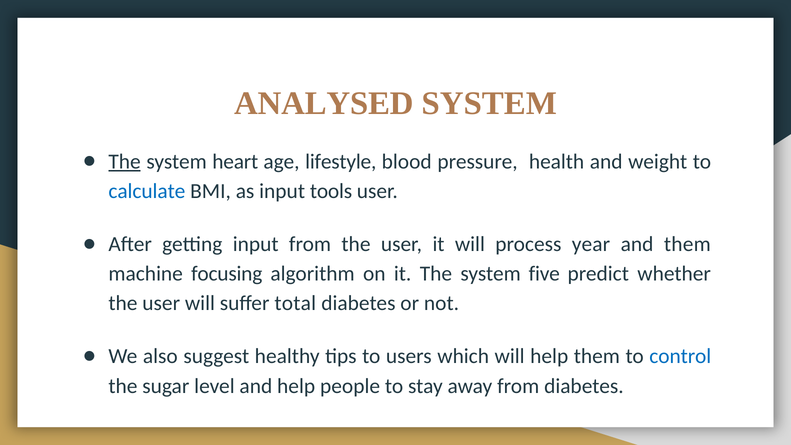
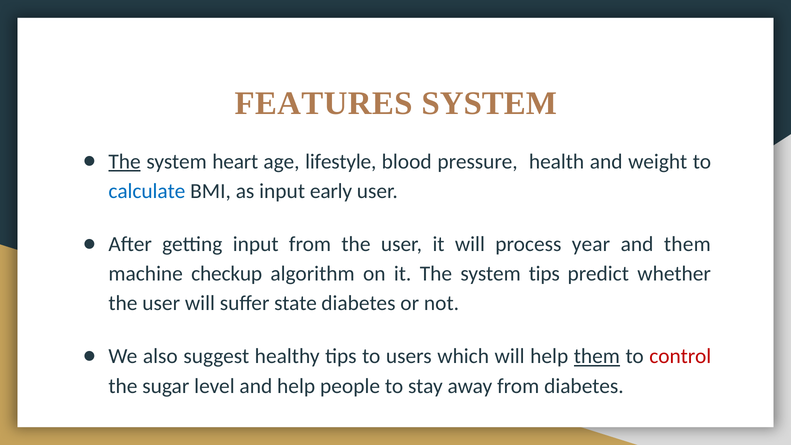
ANALYSED: ANALYSED -> FEATURES
tools: tools -> early
focusing: focusing -> checkup
system five: five -> tips
total: total -> state
them at (597, 356) underline: none -> present
control colour: blue -> red
